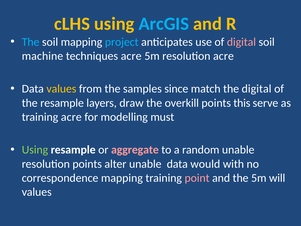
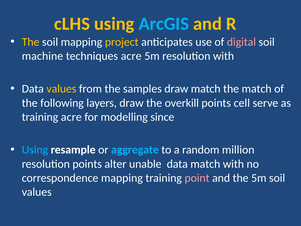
The at (31, 42) colour: light blue -> yellow
project colour: light blue -> yellow
resolution acre: acre -> with
samples since: since -> draw
the digital: digital -> match
the resample: resample -> following
this: this -> cell
must: must -> since
Using at (35, 150) colour: light green -> light blue
aggregate colour: pink -> light blue
random unable: unable -> million
data would: would -> match
5m will: will -> soil
